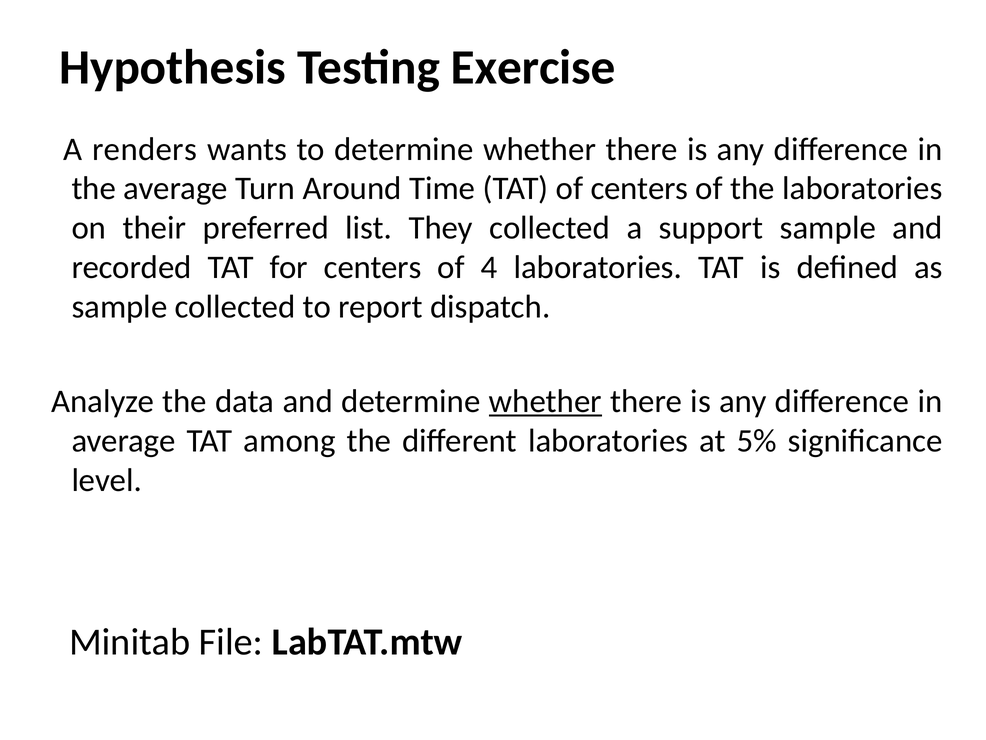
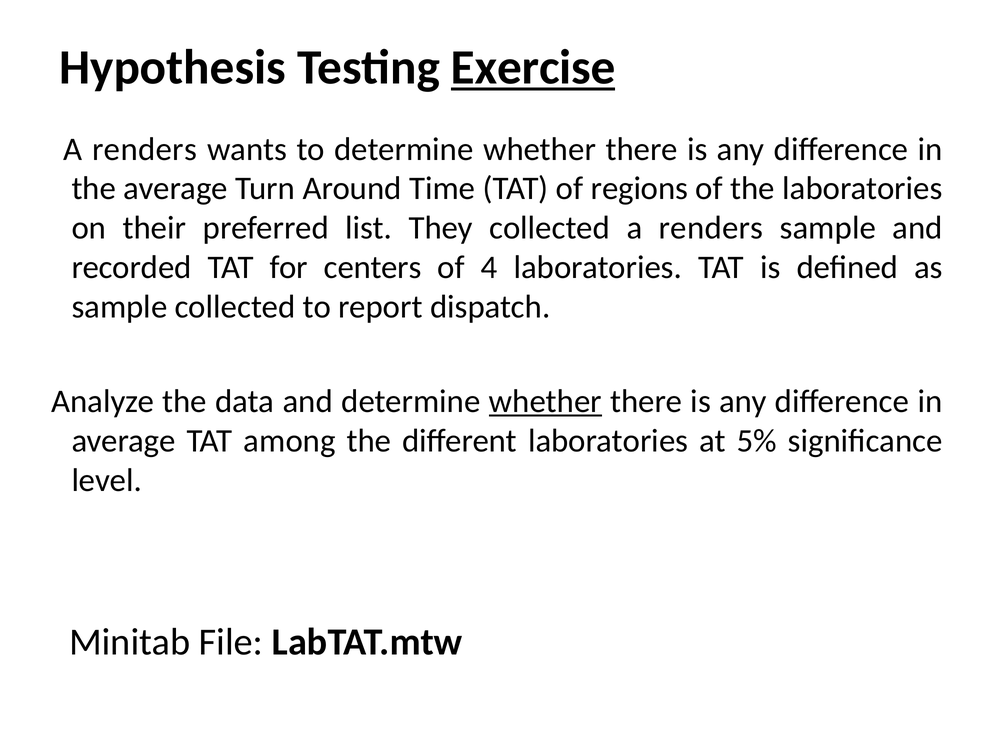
Exercise underline: none -> present
of centers: centers -> regions
collected a support: support -> renders
